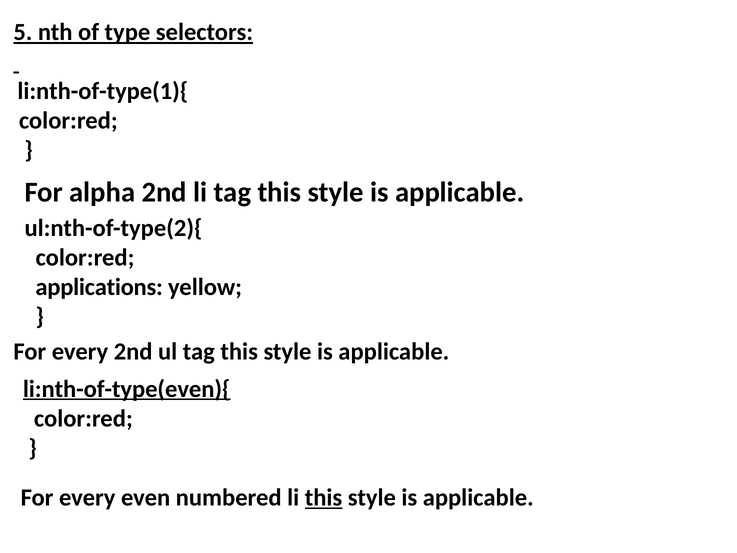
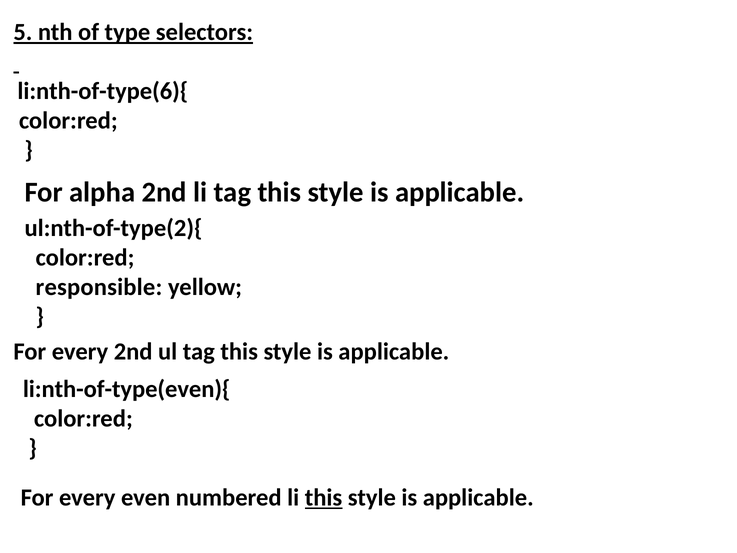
li:nth-of-type(1){: li:nth-of-type(1){ -> li:nth-of-type(6){
applications: applications -> responsible
li:nth-of-type(even){ underline: present -> none
